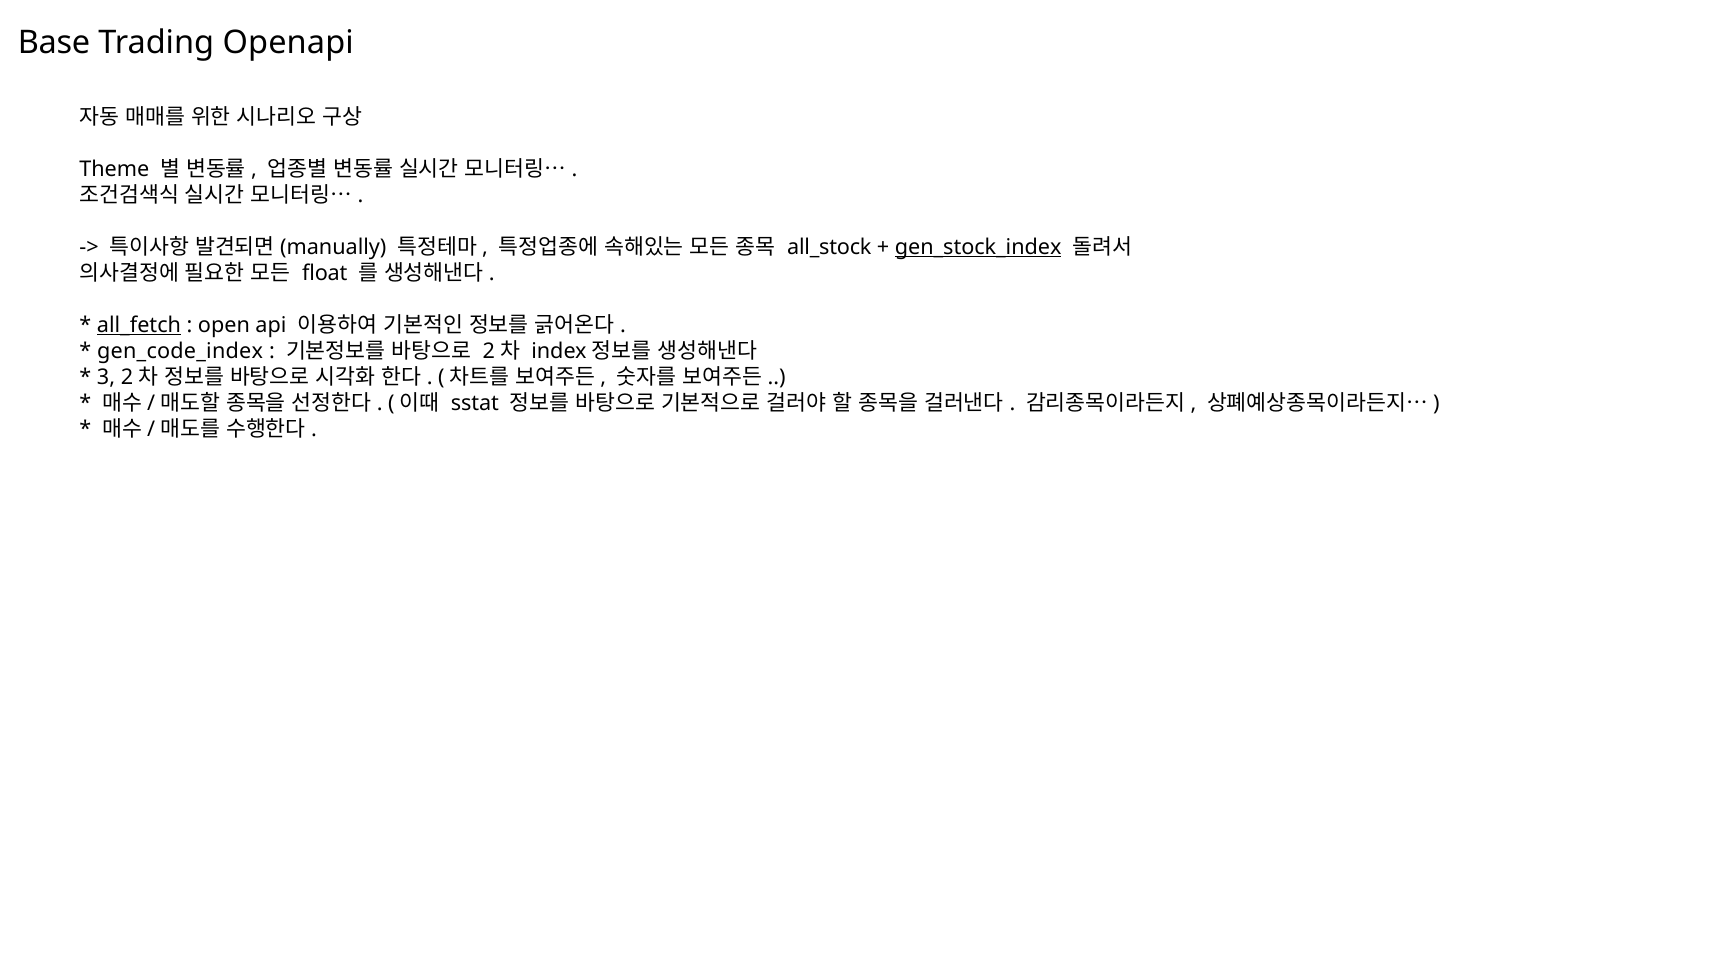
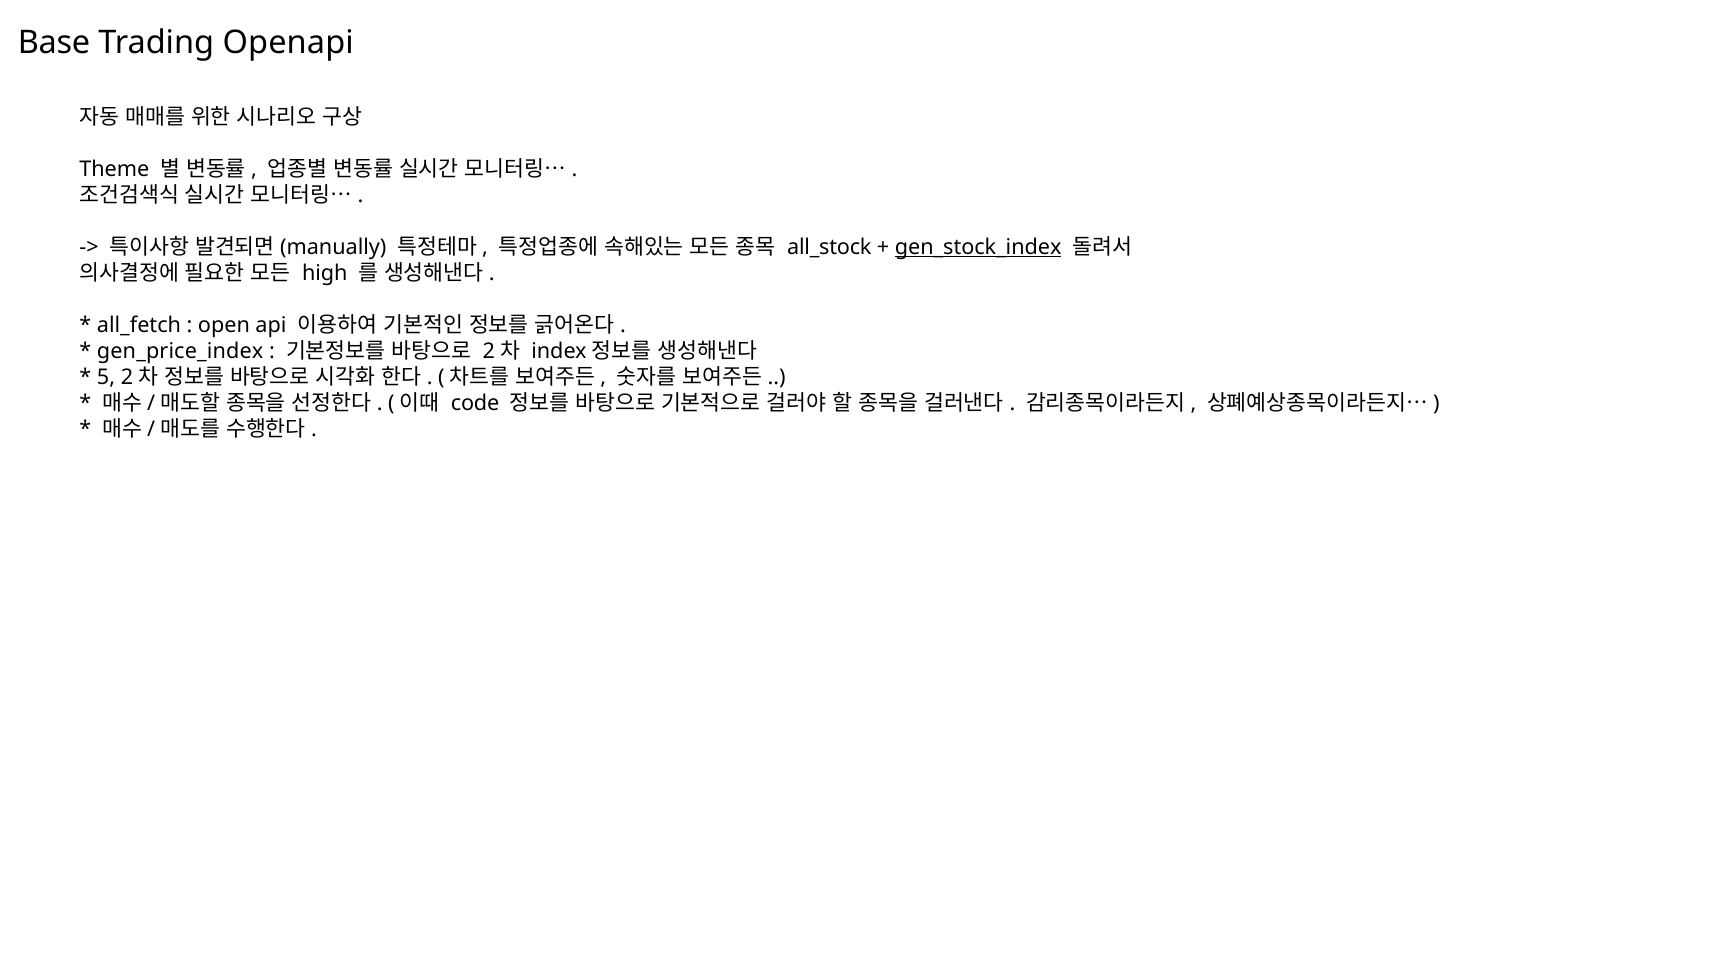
float: float -> high
all_fetch underline: present -> none
gen_code_index: gen_code_index -> gen_price_index
3: 3 -> 5
sstat: sstat -> code
